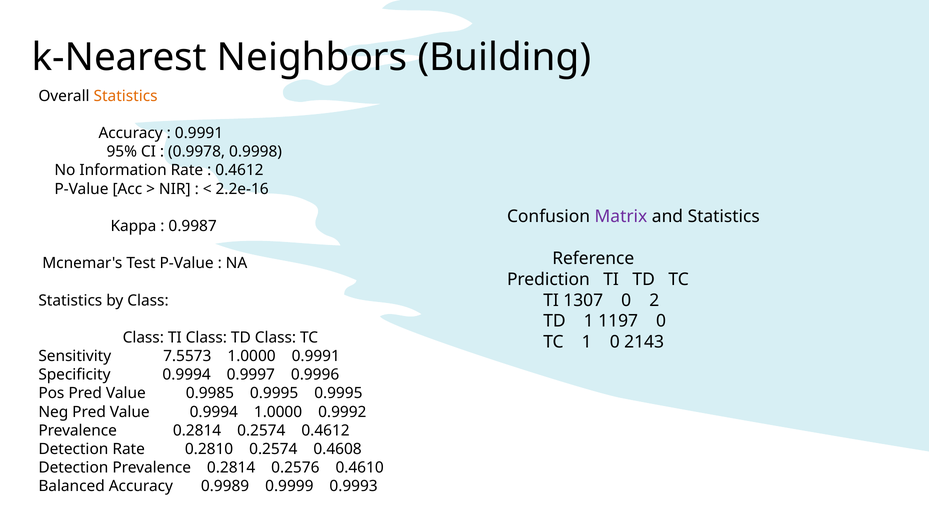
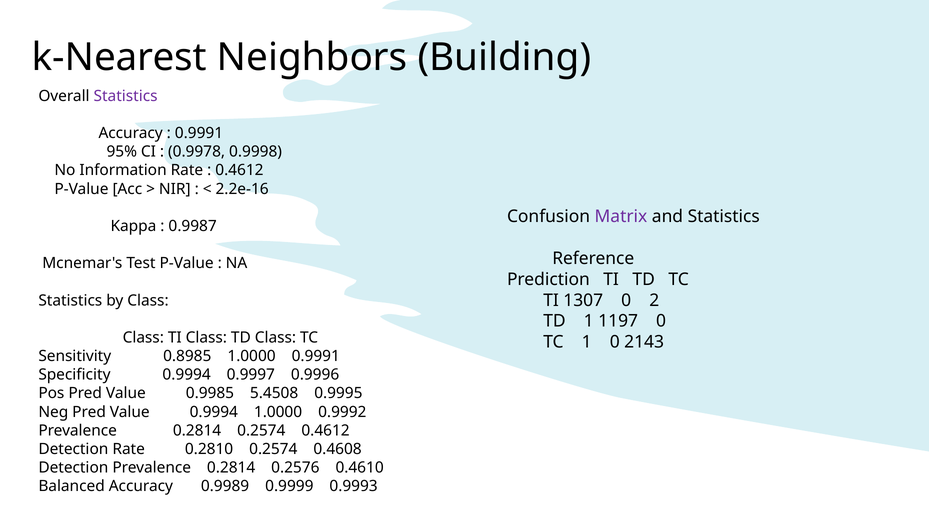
Statistics at (126, 96) colour: orange -> purple
7.5573: 7.5573 -> 0.8985
0.9985 0.9995: 0.9995 -> 5.4508
